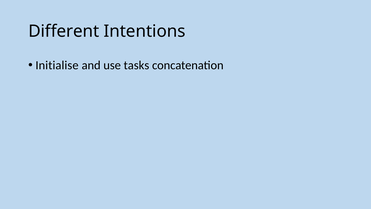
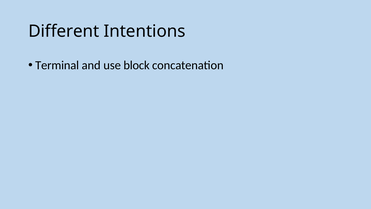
Initialise: Initialise -> Terminal
tasks: tasks -> block
